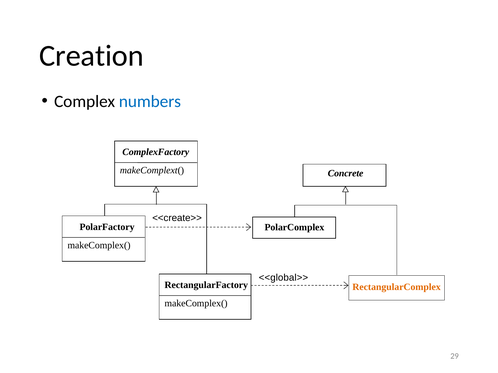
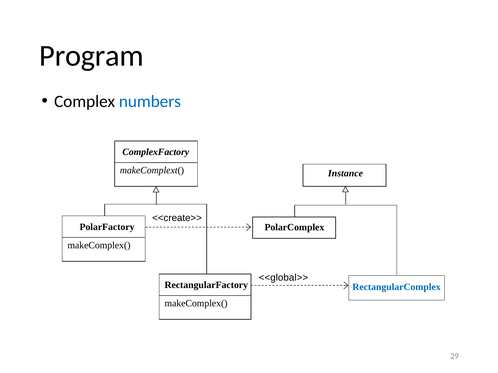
Creation: Creation -> Program
Concrete: Concrete -> Instance
RectangularComplex colour: orange -> blue
